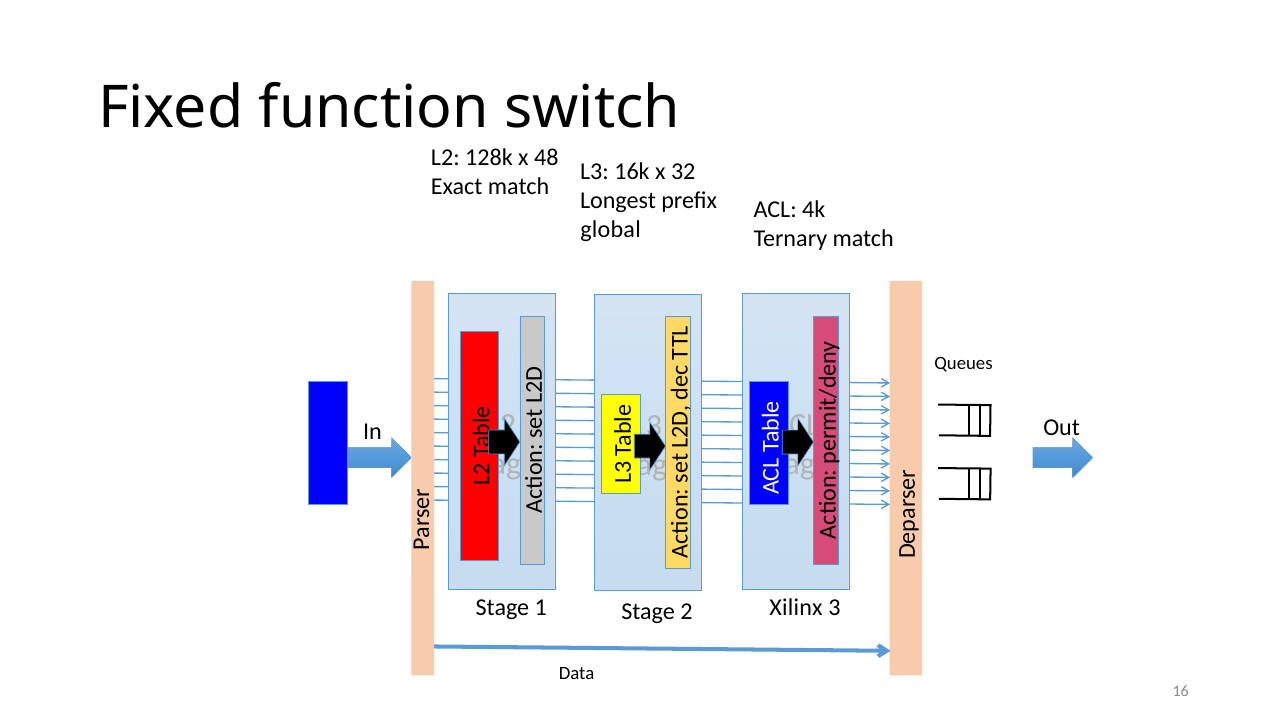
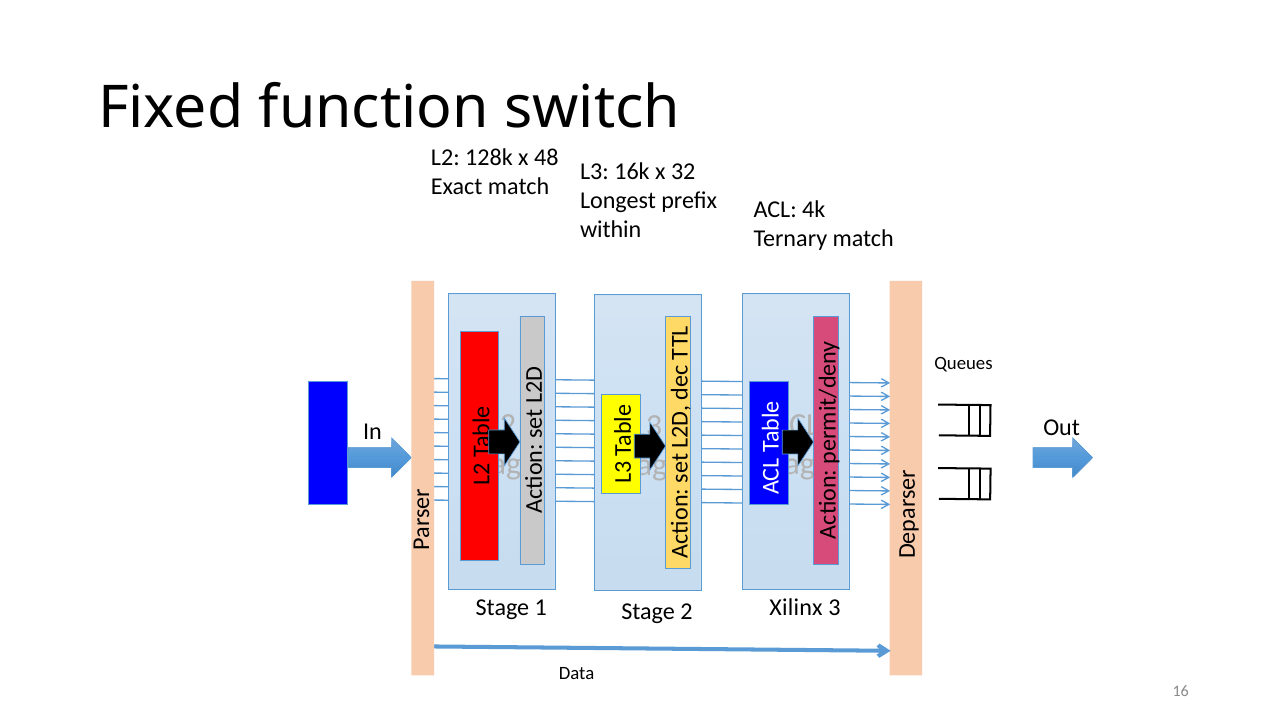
global: global -> within
